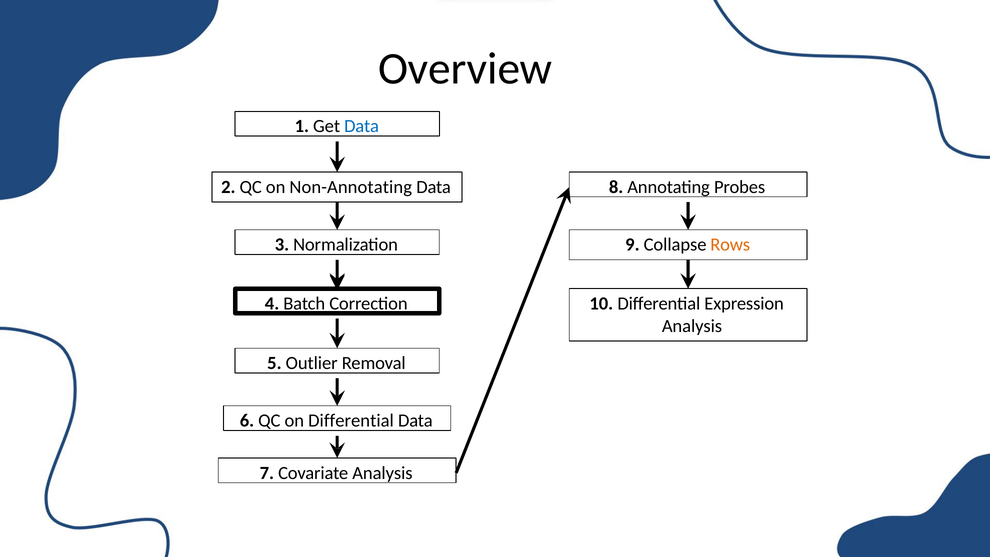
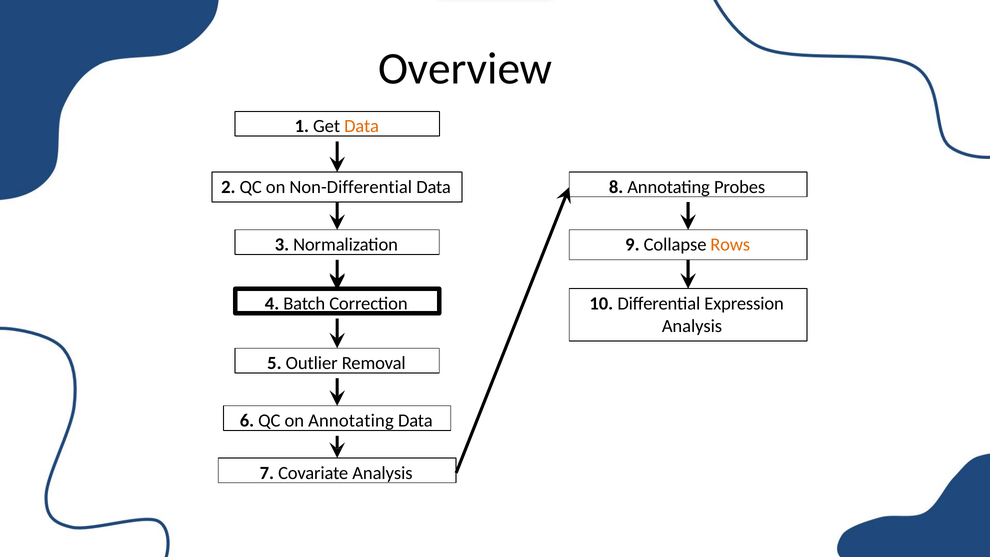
Data at (362, 126) colour: blue -> orange
Non-Annotating: Non-Annotating -> Non-Differential
on Differential: Differential -> Annotating
